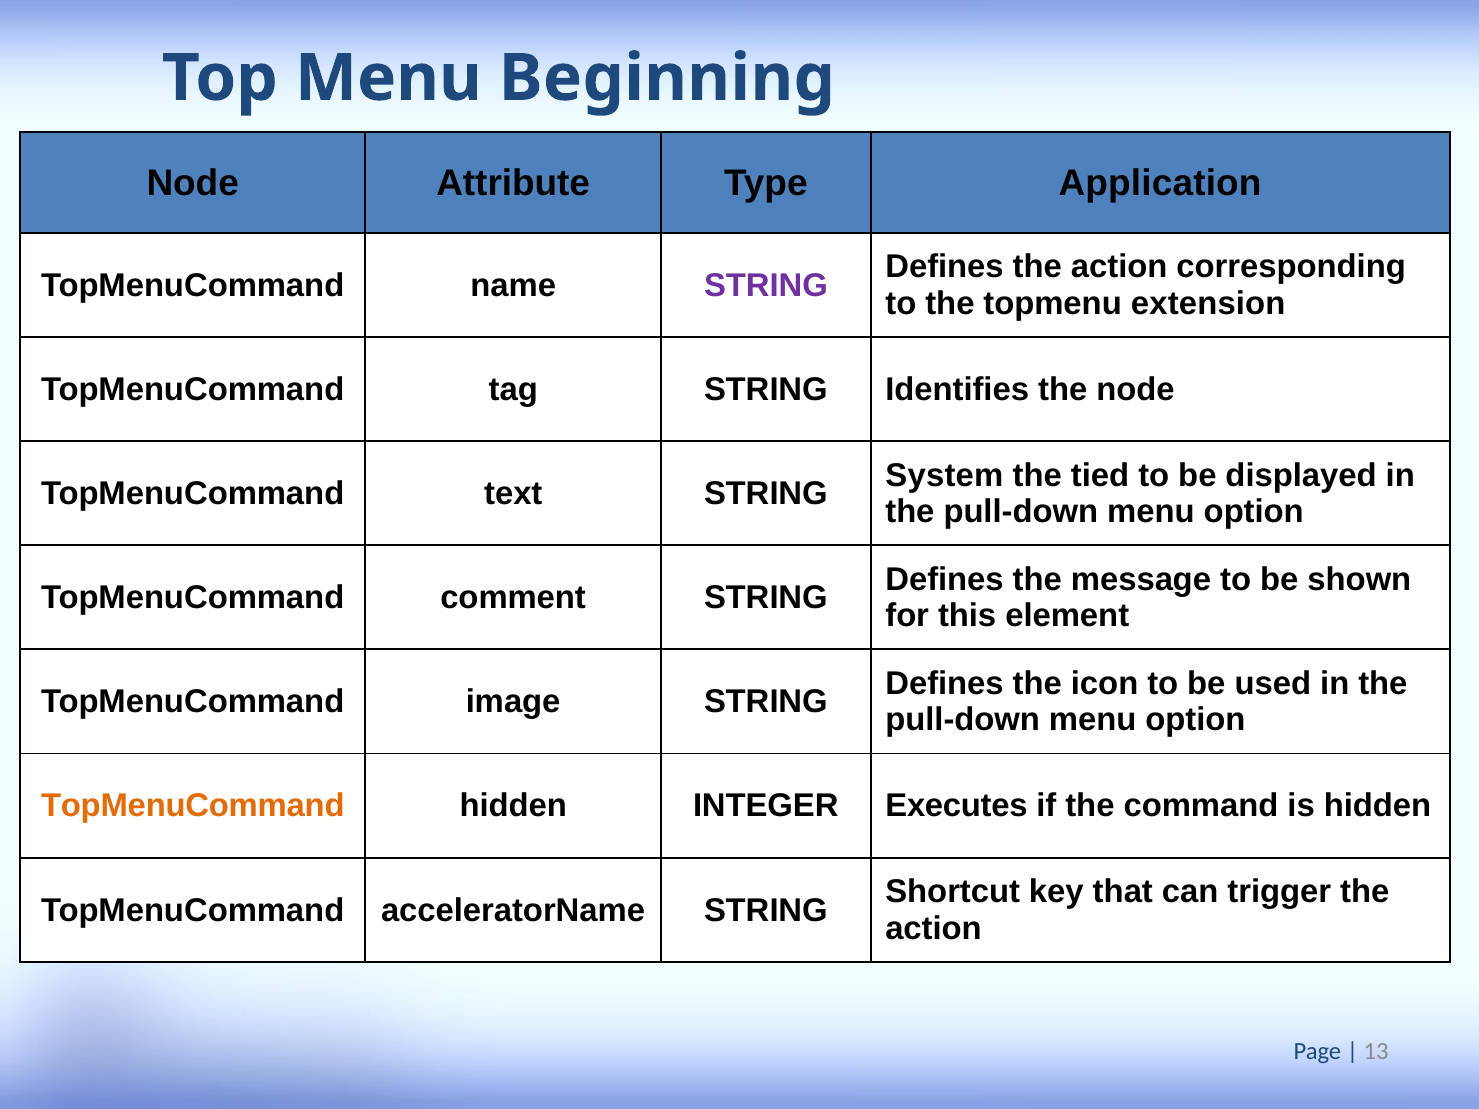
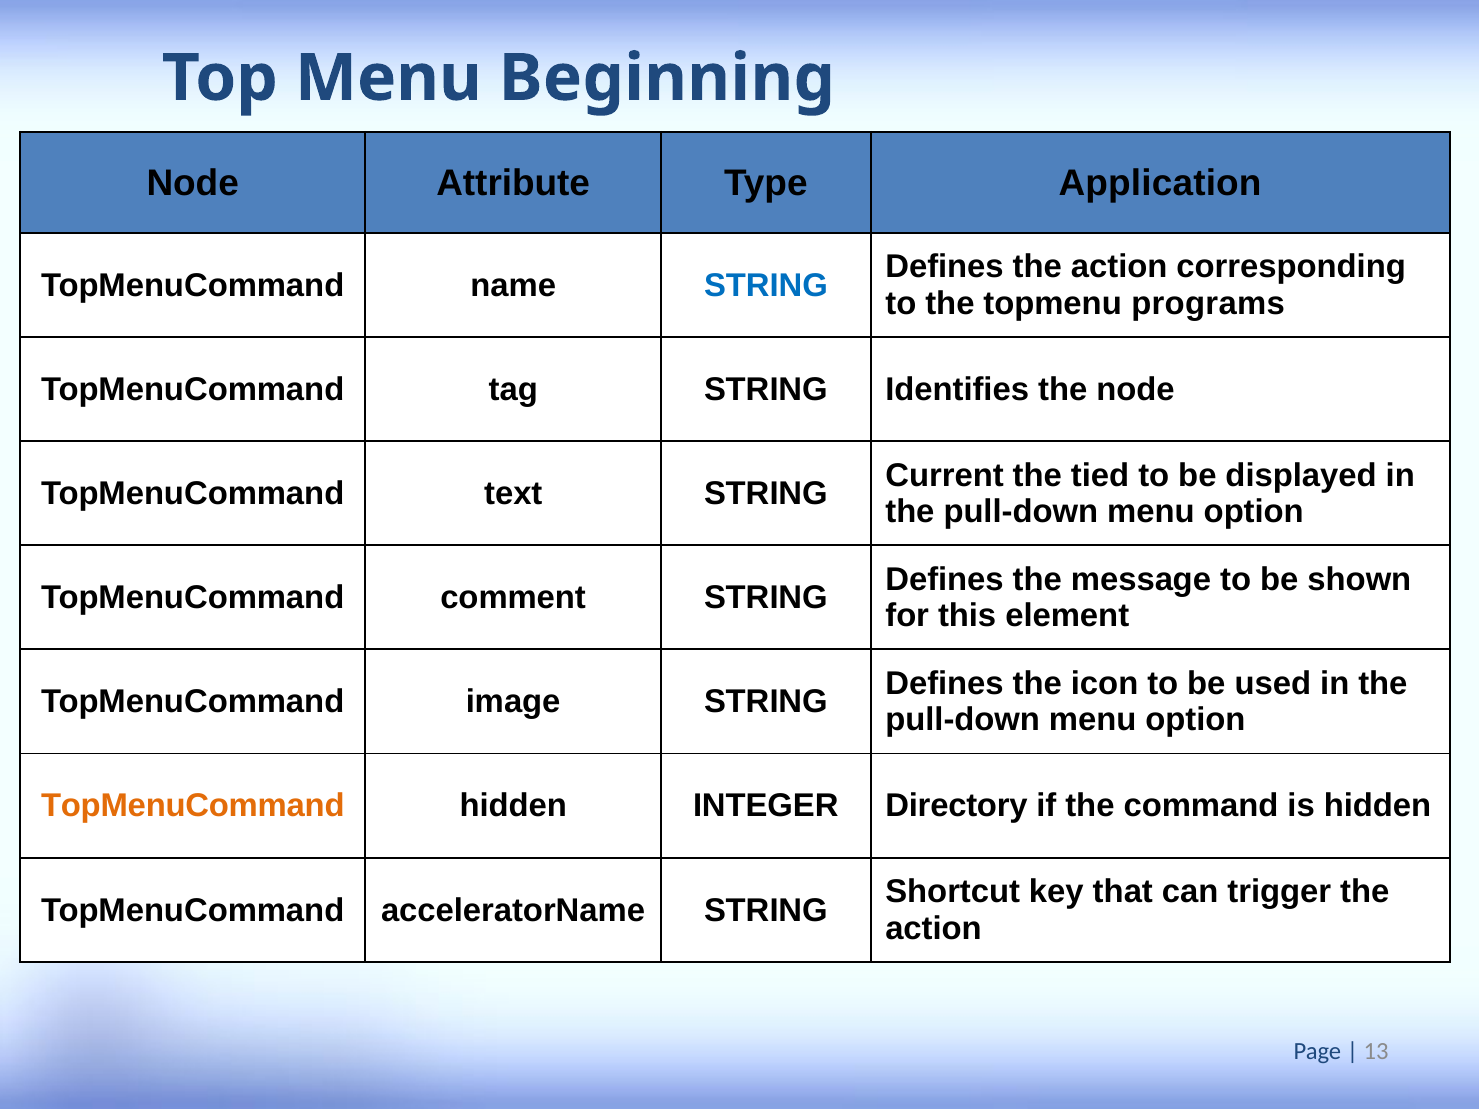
STRING at (766, 285) colour: purple -> blue
extension: extension -> programs
System: System -> Current
Executes: Executes -> Directory
